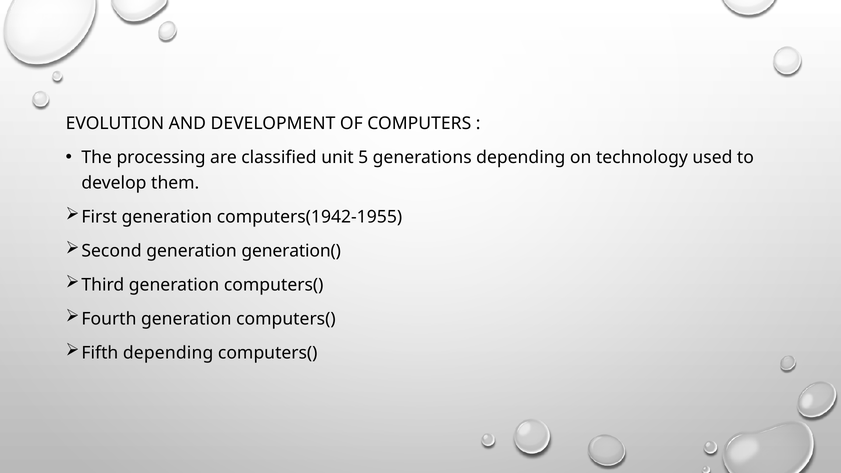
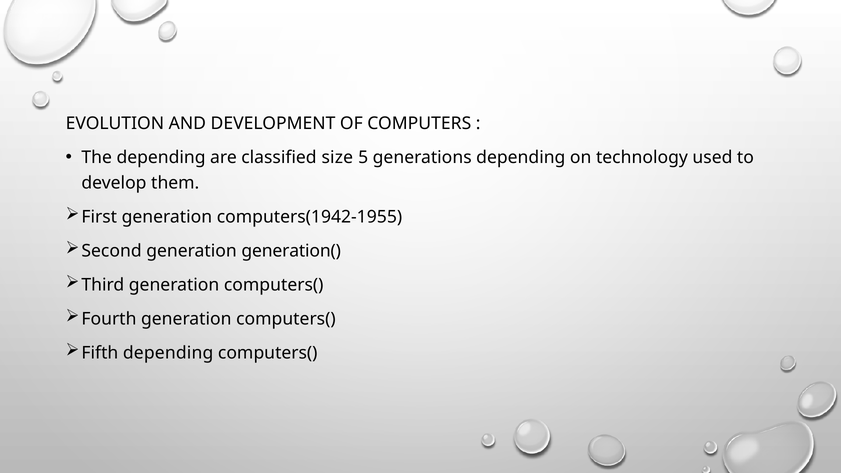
The processing: processing -> depending
unit: unit -> size
